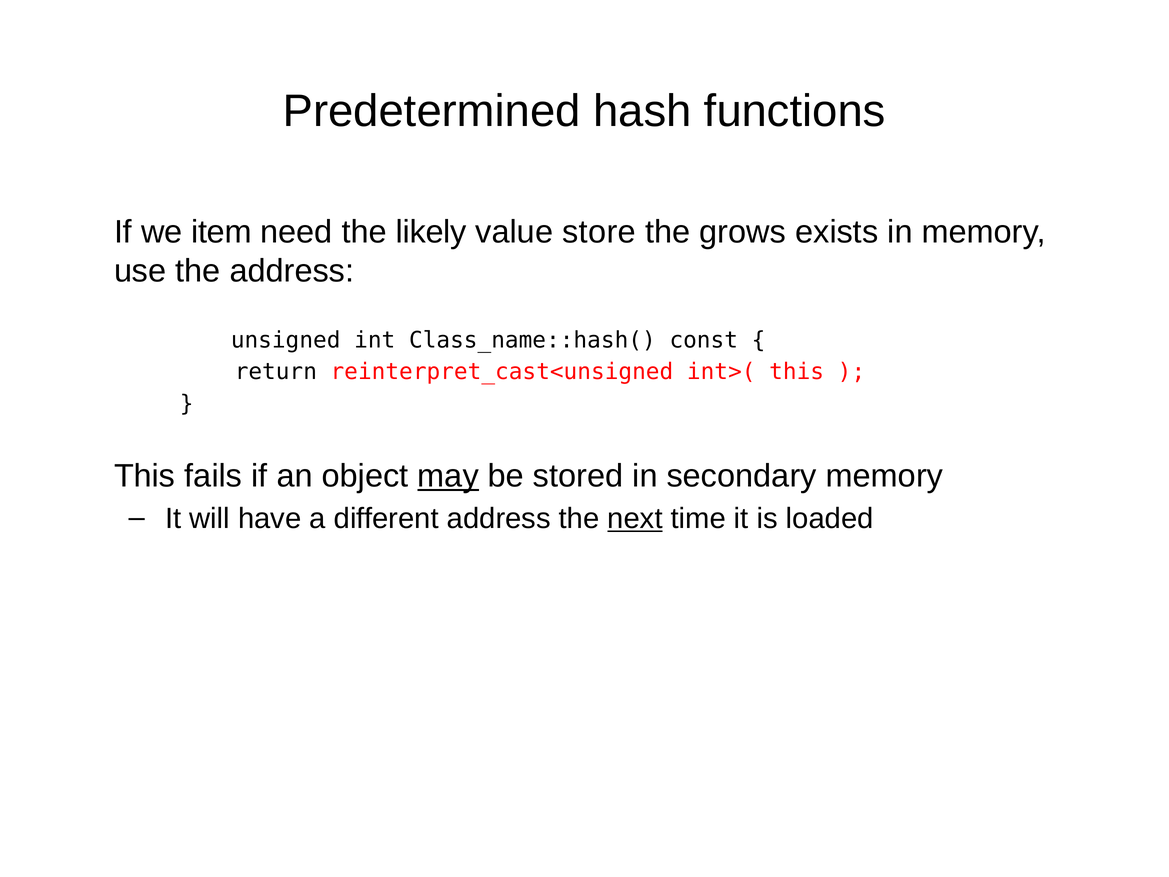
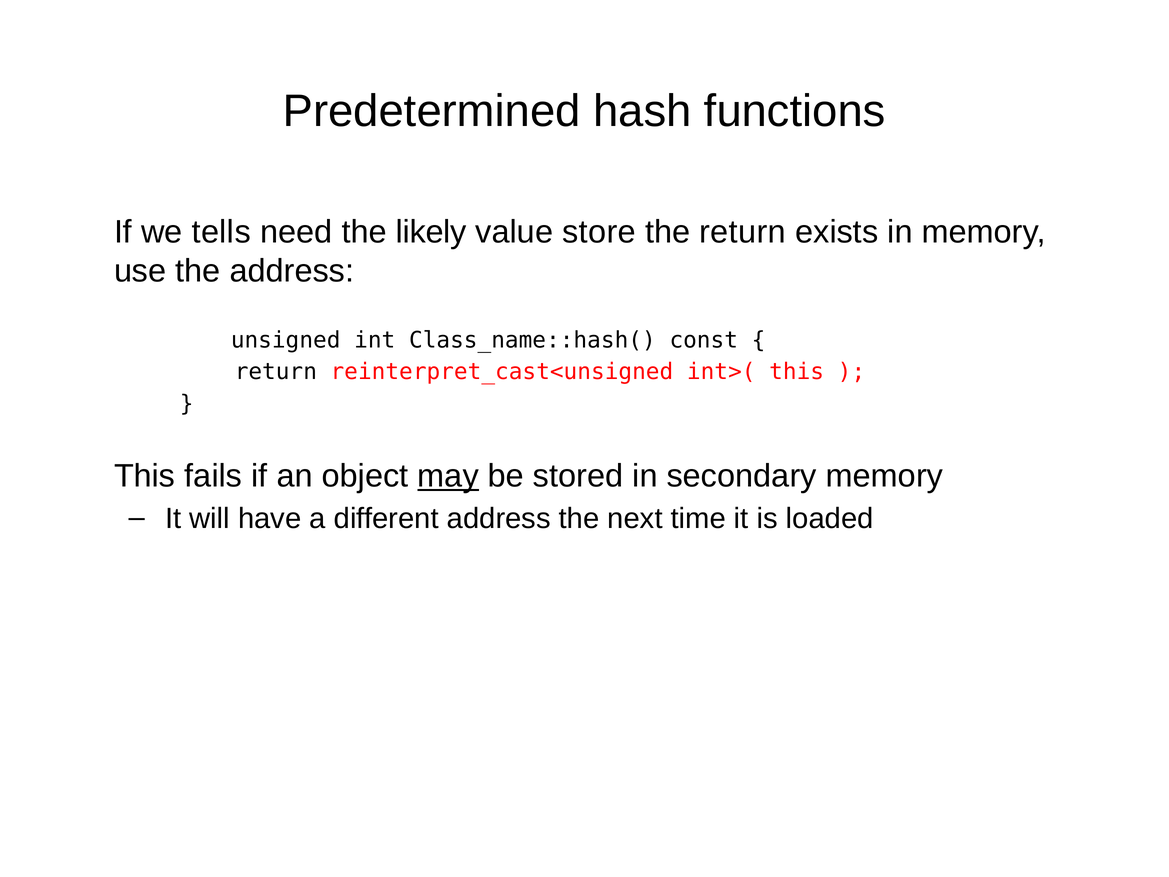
item: item -> tells
the grows: grows -> return
next underline: present -> none
